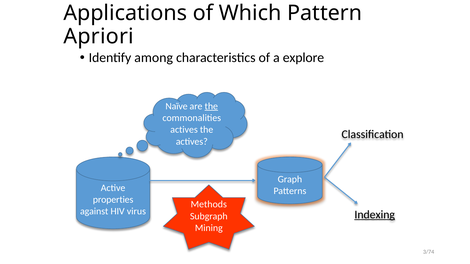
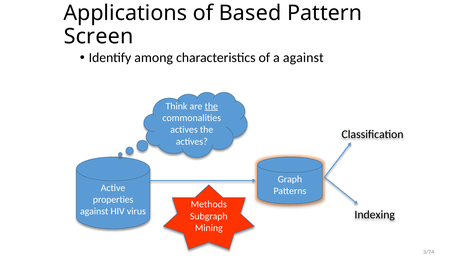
Which: Which -> Based
Apriori: Apriori -> Screen
a explore: explore -> against
Naïve: Naïve -> Think
Indexing underline: present -> none
